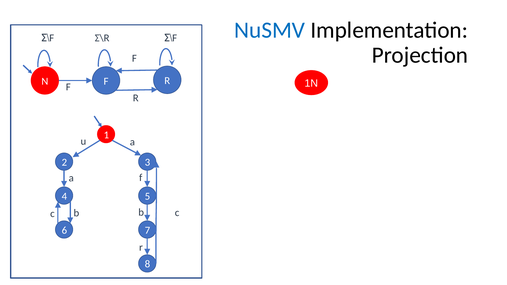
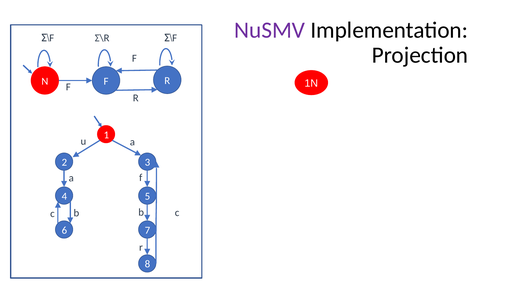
NuSMV colour: blue -> purple
